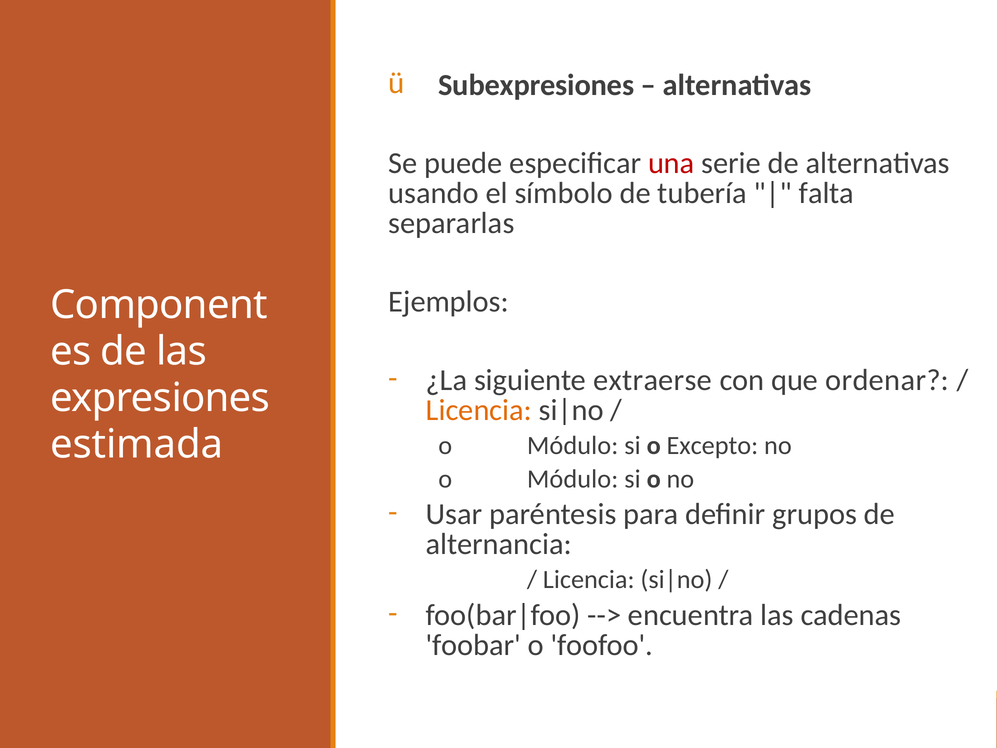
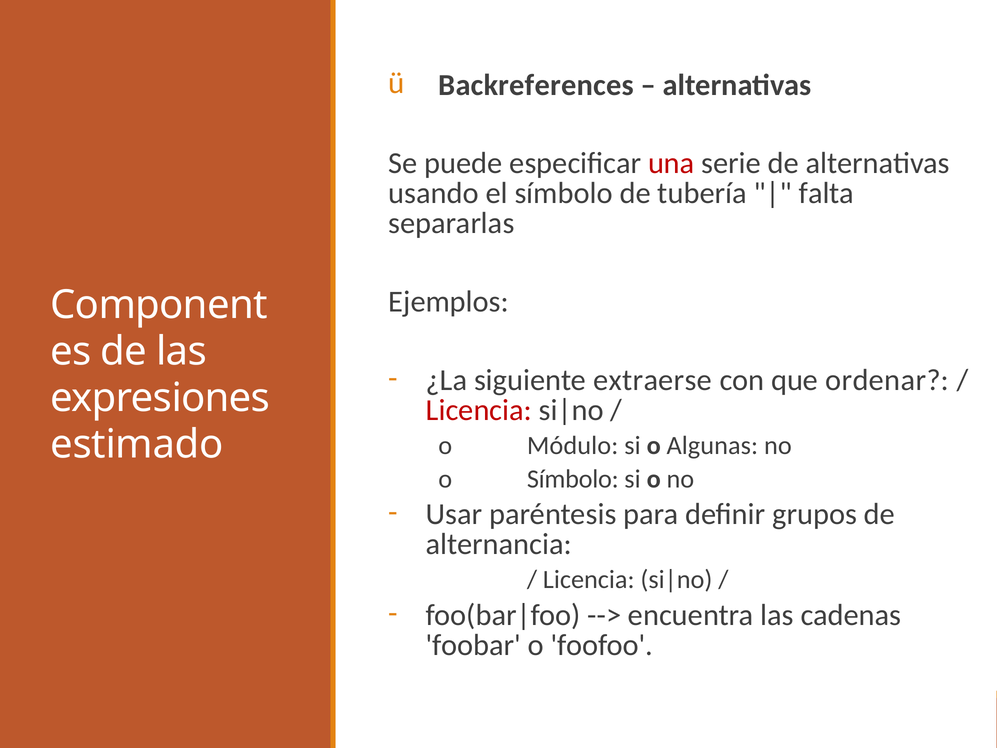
Subexpresiones: Subexpresiones -> Backreferences
Licencia at (479, 410) colour: orange -> red
estimada: estimada -> estimado
Excepto: Excepto -> Algunas
Módulo at (573, 479): Módulo -> Símbolo
